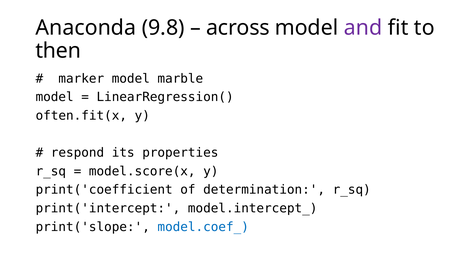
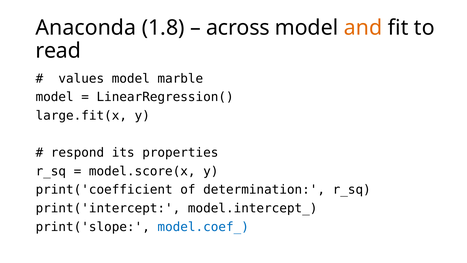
9.8: 9.8 -> 1.8
and colour: purple -> orange
then: then -> read
marker: marker -> values
often.fit(x: often.fit(x -> large.fit(x
